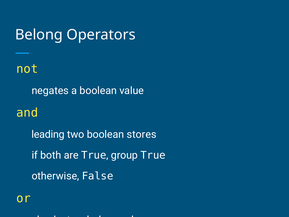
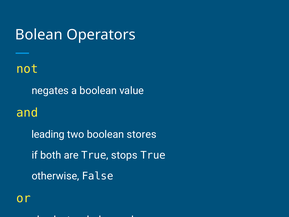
Belong at (39, 35): Belong -> Bolean
group: group -> stops
